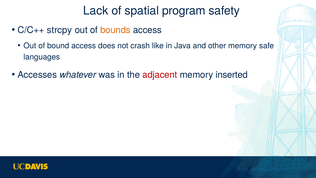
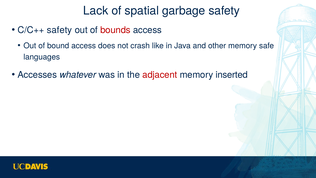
program: program -> garbage
C/C++ strcpy: strcpy -> safety
bounds colour: orange -> red
